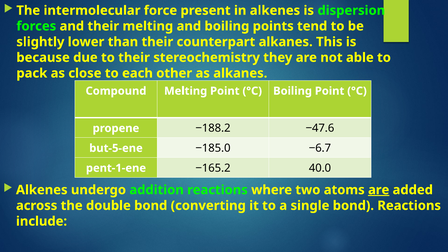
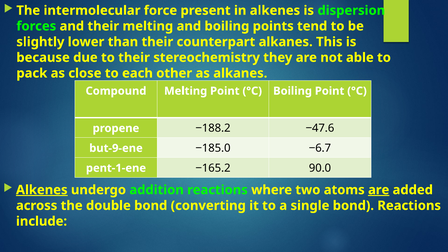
but-5-ene: but-5-ene -> but-9-ene
40.0: 40.0 -> 90.0
Alkenes at (42, 190) underline: none -> present
